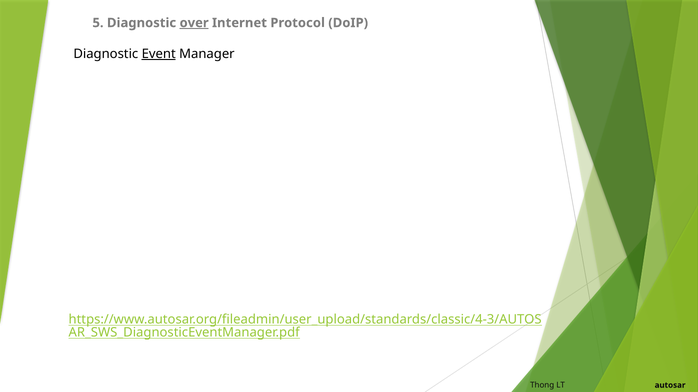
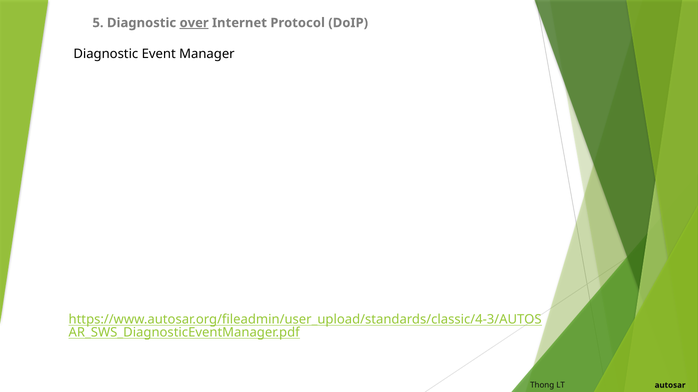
Event underline: present -> none
